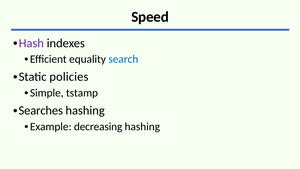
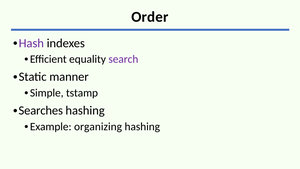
Speed: Speed -> Order
search colour: blue -> purple
policies: policies -> manner
decreasing: decreasing -> organizing
